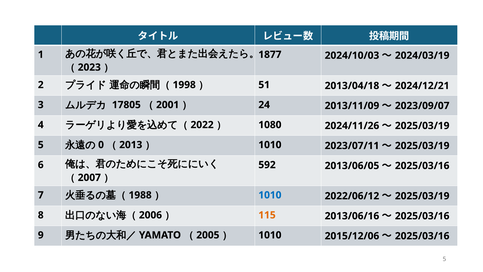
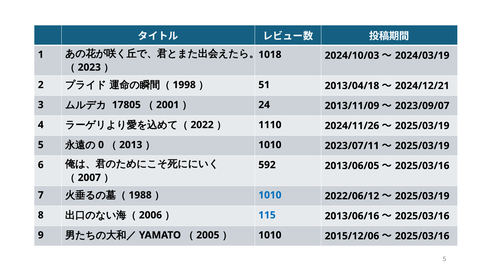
1877: 1877 -> 1018
1080: 1080 -> 1110
115 colour: orange -> blue
